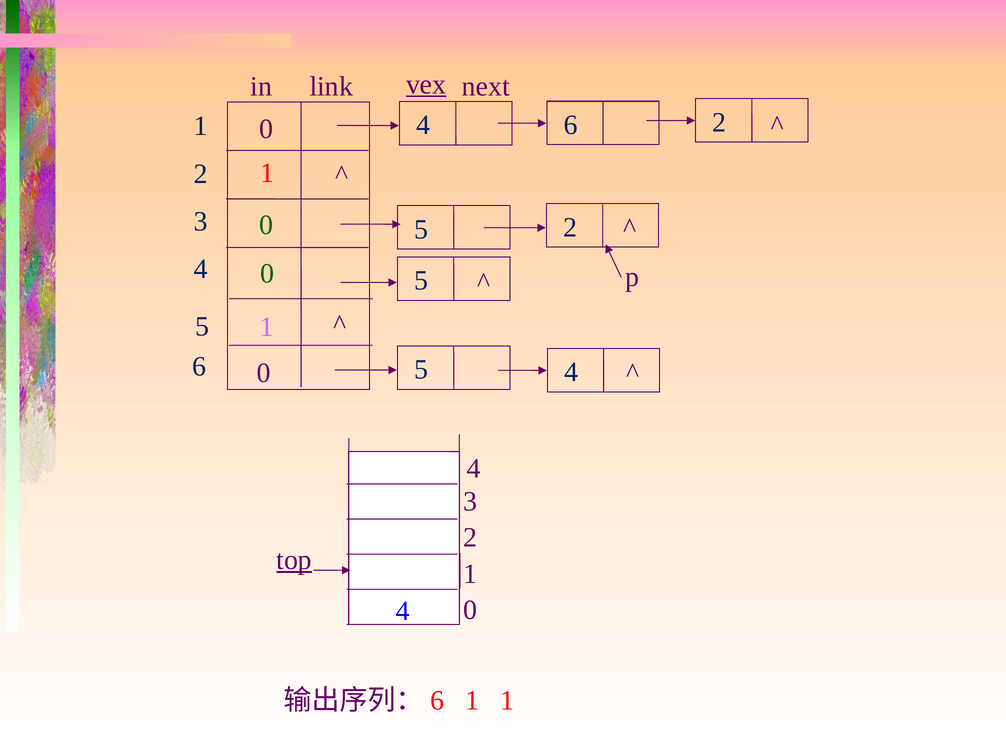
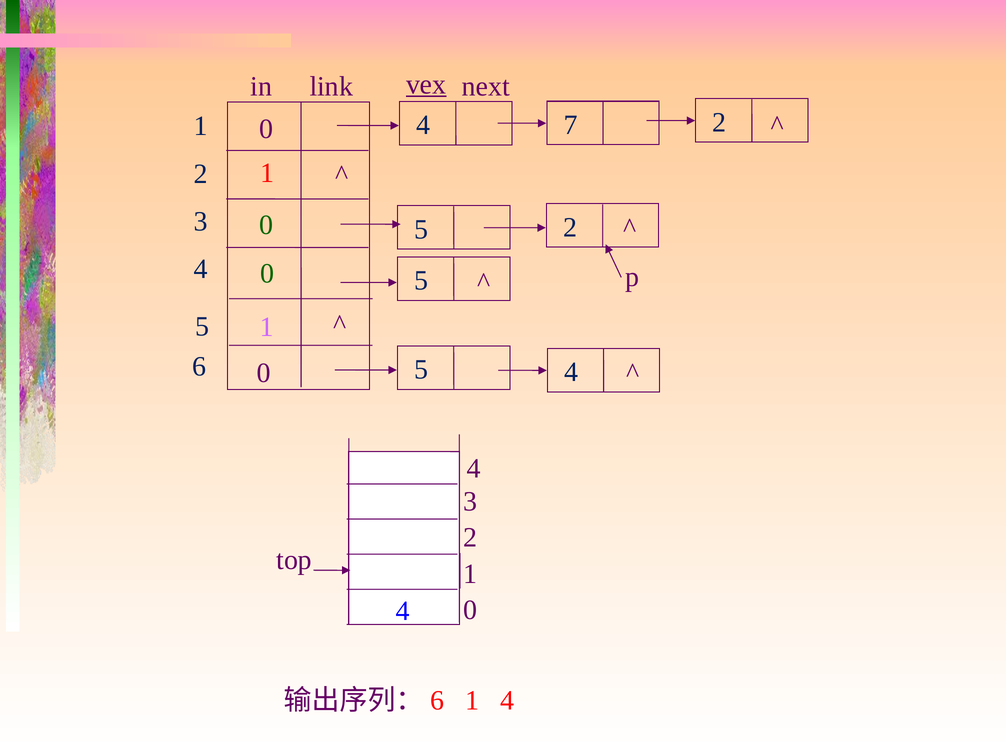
4 6: 6 -> 7
top underline: present -> none
1 1: 1 -> 4
